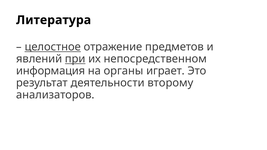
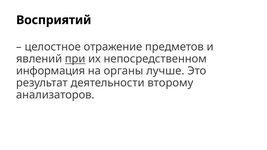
Литература: Литература -> Восприятий
целостное underline: present -> none
играет: играет -> лучше
